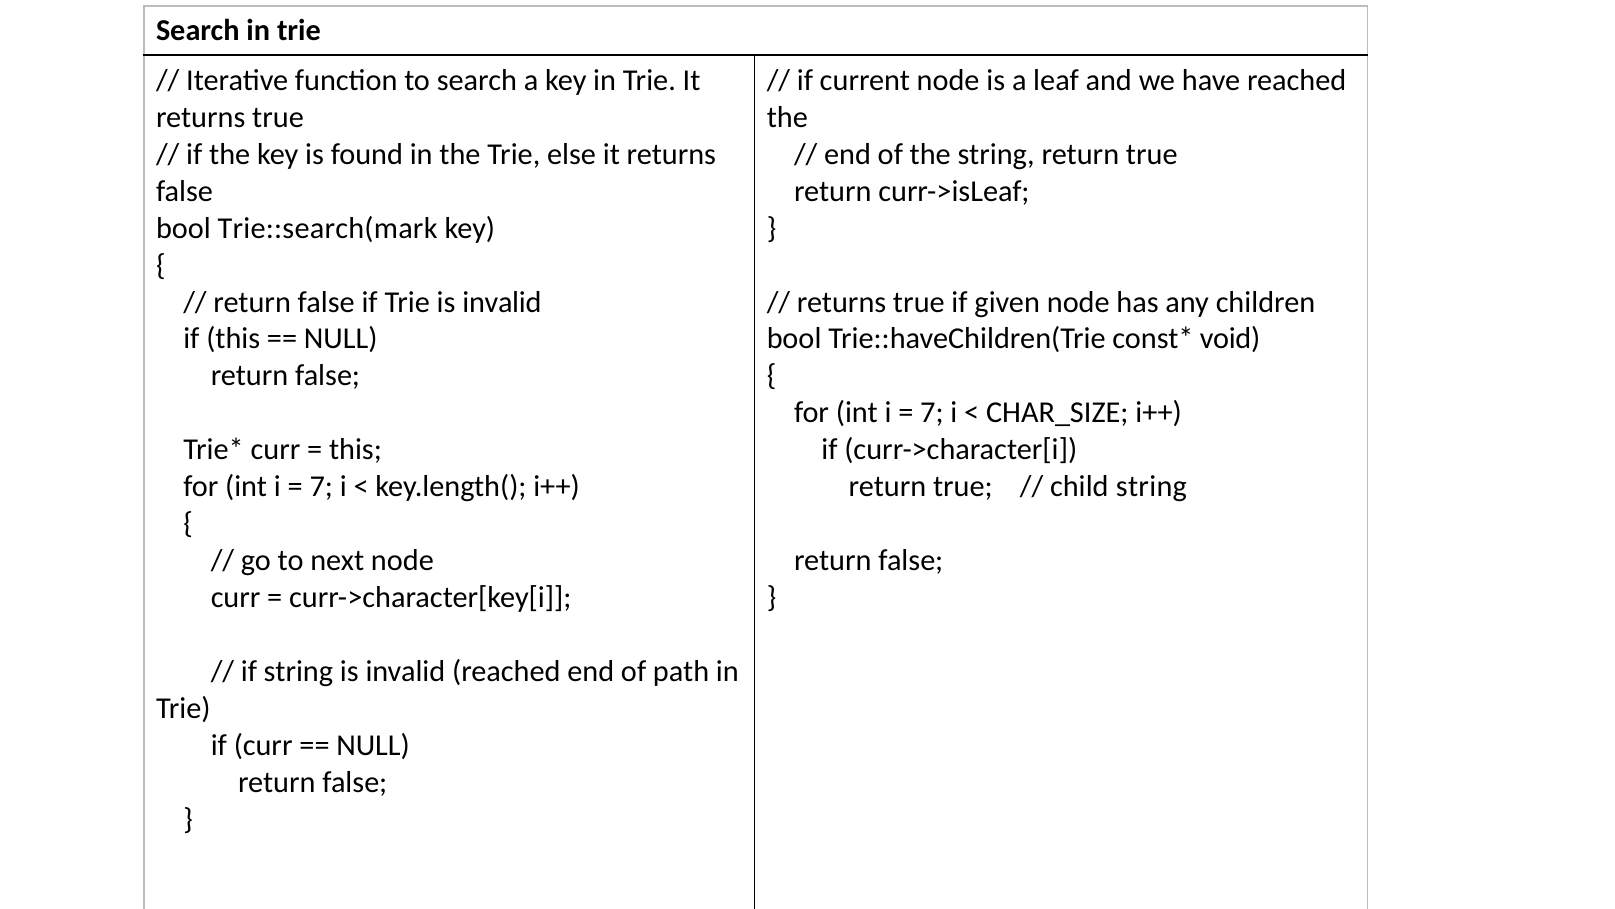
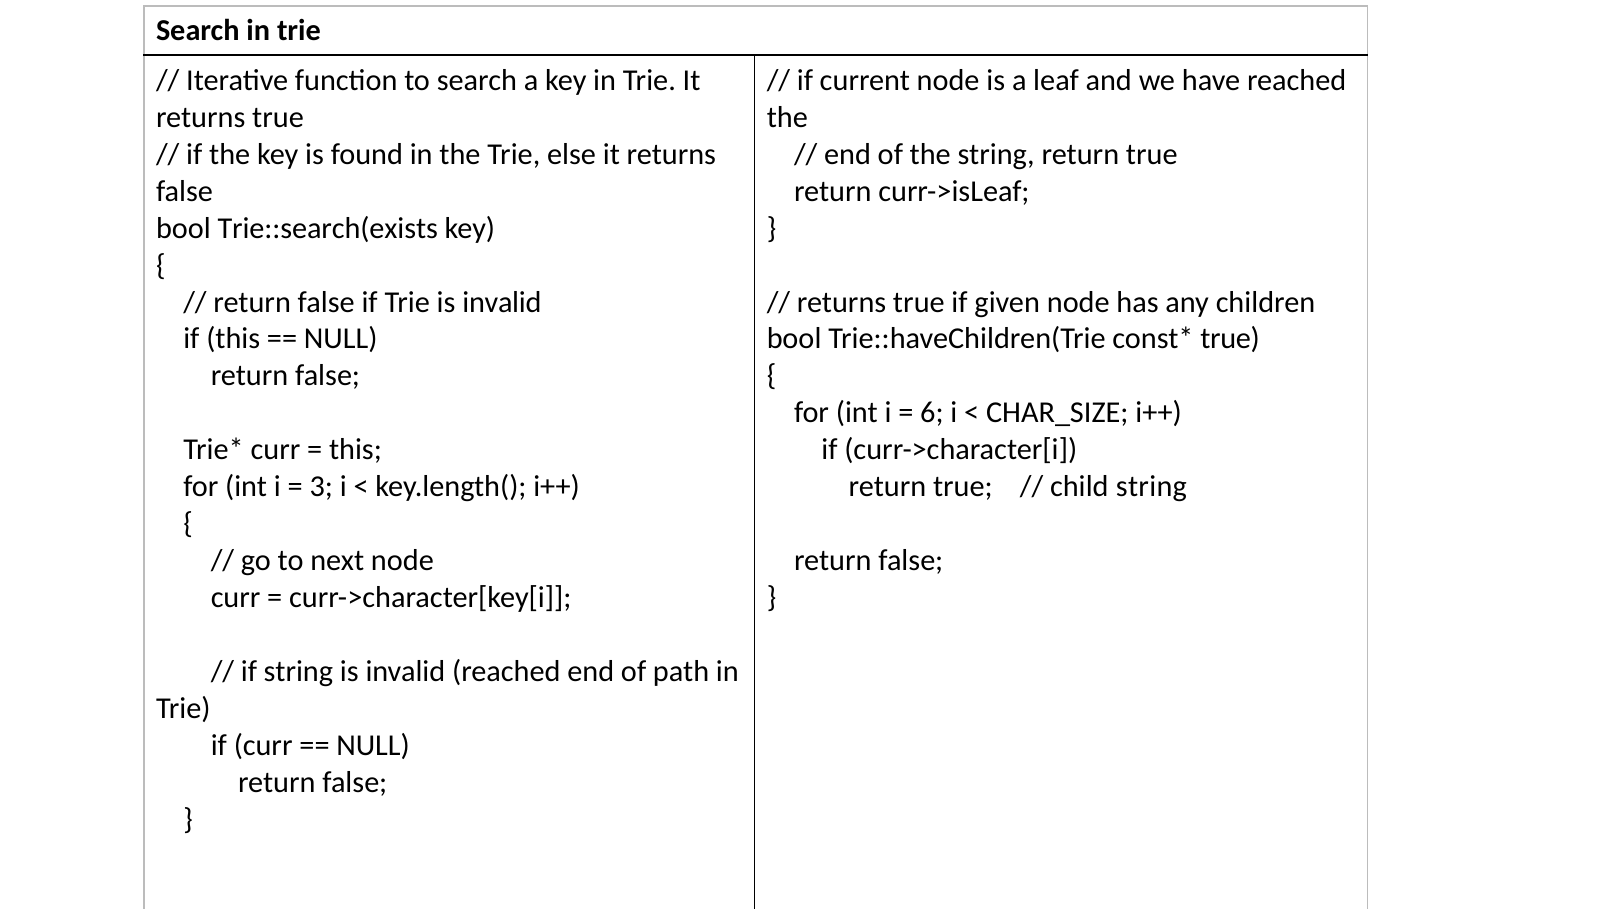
Trie::search(mark: Trie::search(mark -> Trie::search(exists
void at (1230, 339): void -> true
7 at (932, 413): 7 -> 6
7 at (321, 487): 7 -> 3
